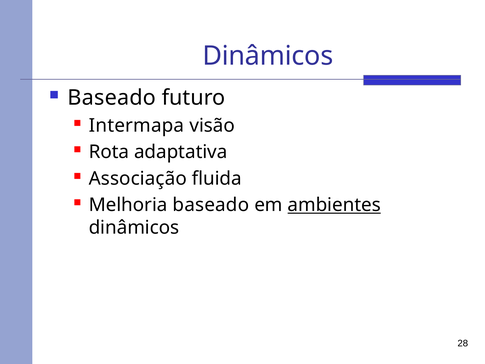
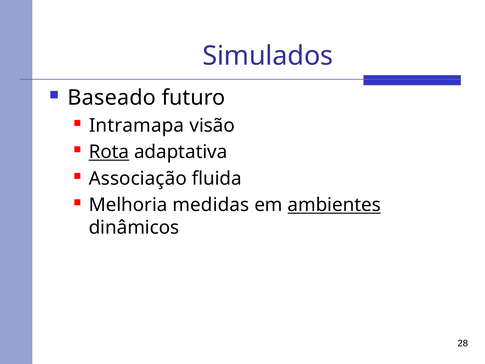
Dinâmicos at (268, 56): Dinâmicos -> Simulados
Intermapa: Intermapa -> Intramapa
Rota underline: none -> present
Melhoria baseado: baseado -> medidas
